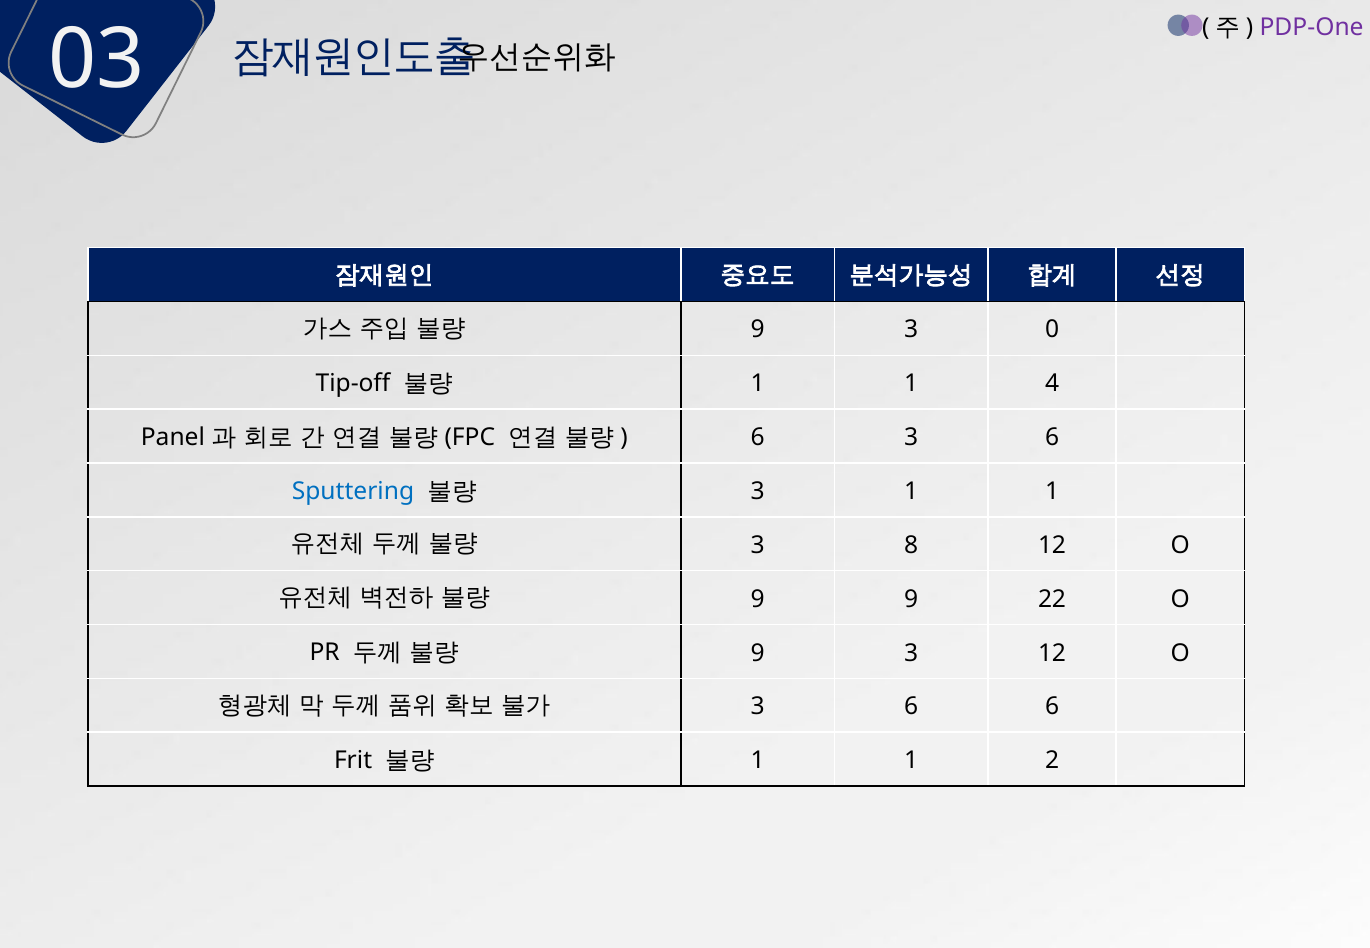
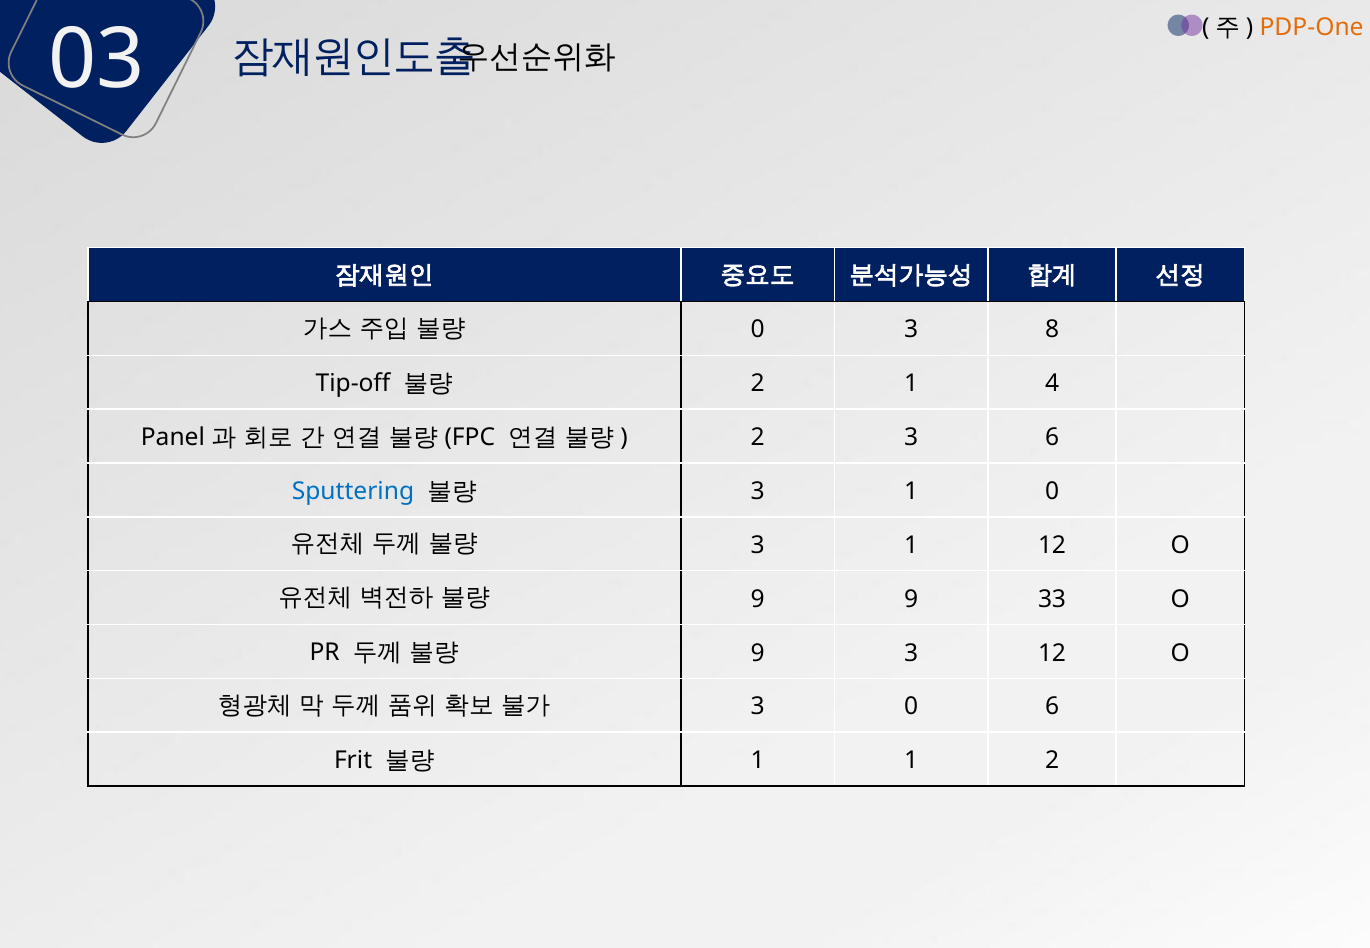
PDP-One colour: purple -> orange
9 at (758, 330): 9 -> 0
0: 0 -> 8
1 at (758, 384): 1 -> 2
6 at (758, 438): 6 -> 2
3 1 1: 1 -> 0
8 at (911, 545): 8 -> 1
22: 22 -> 33
6 at (911, 707): 6 -> 0
